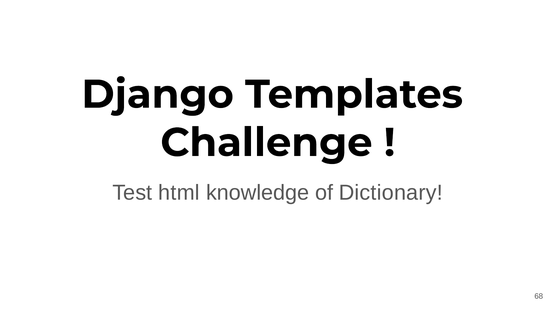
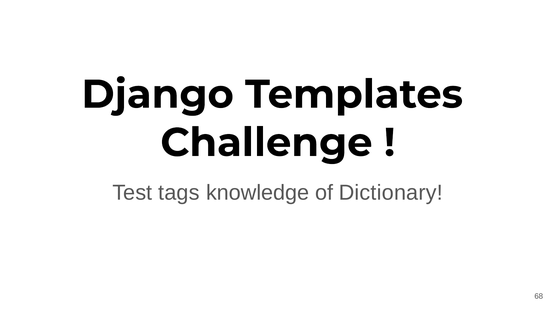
html: html -> tags
